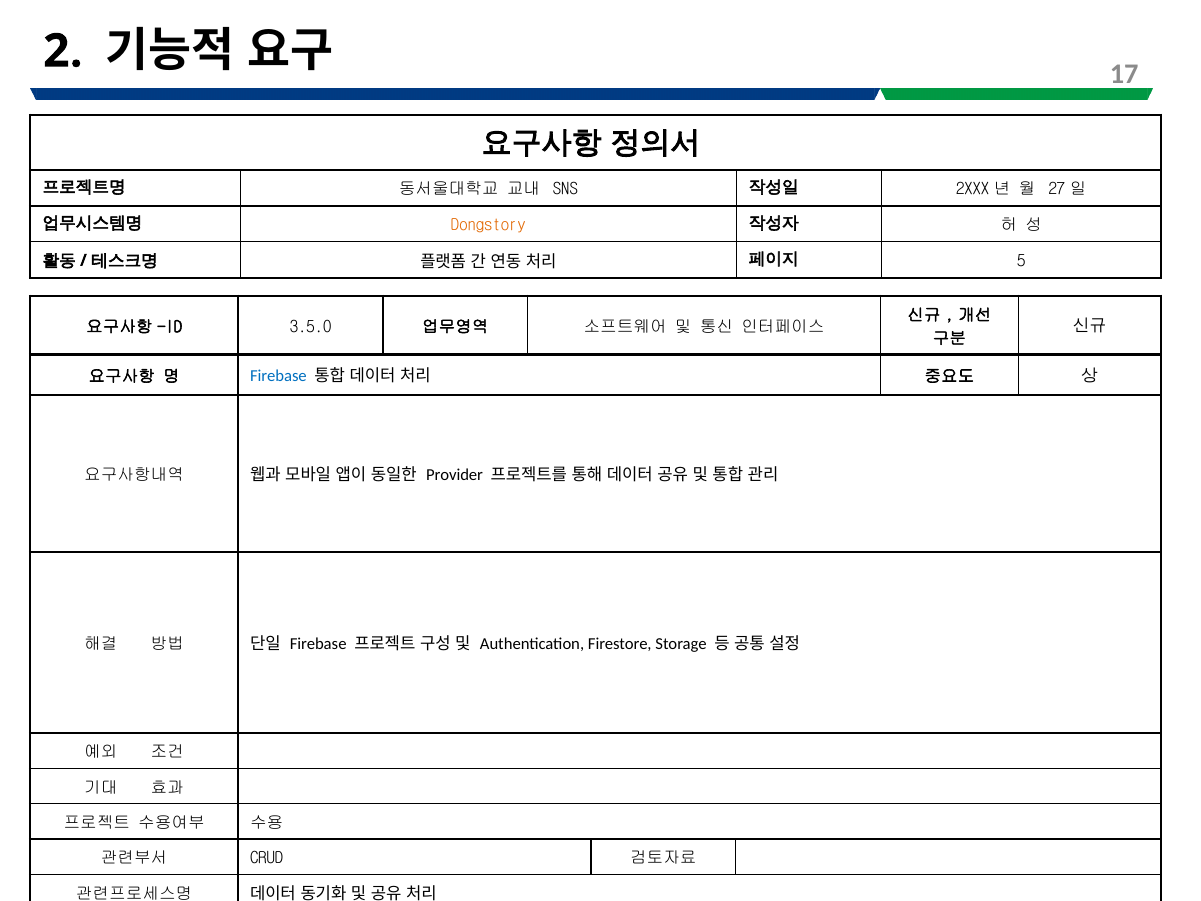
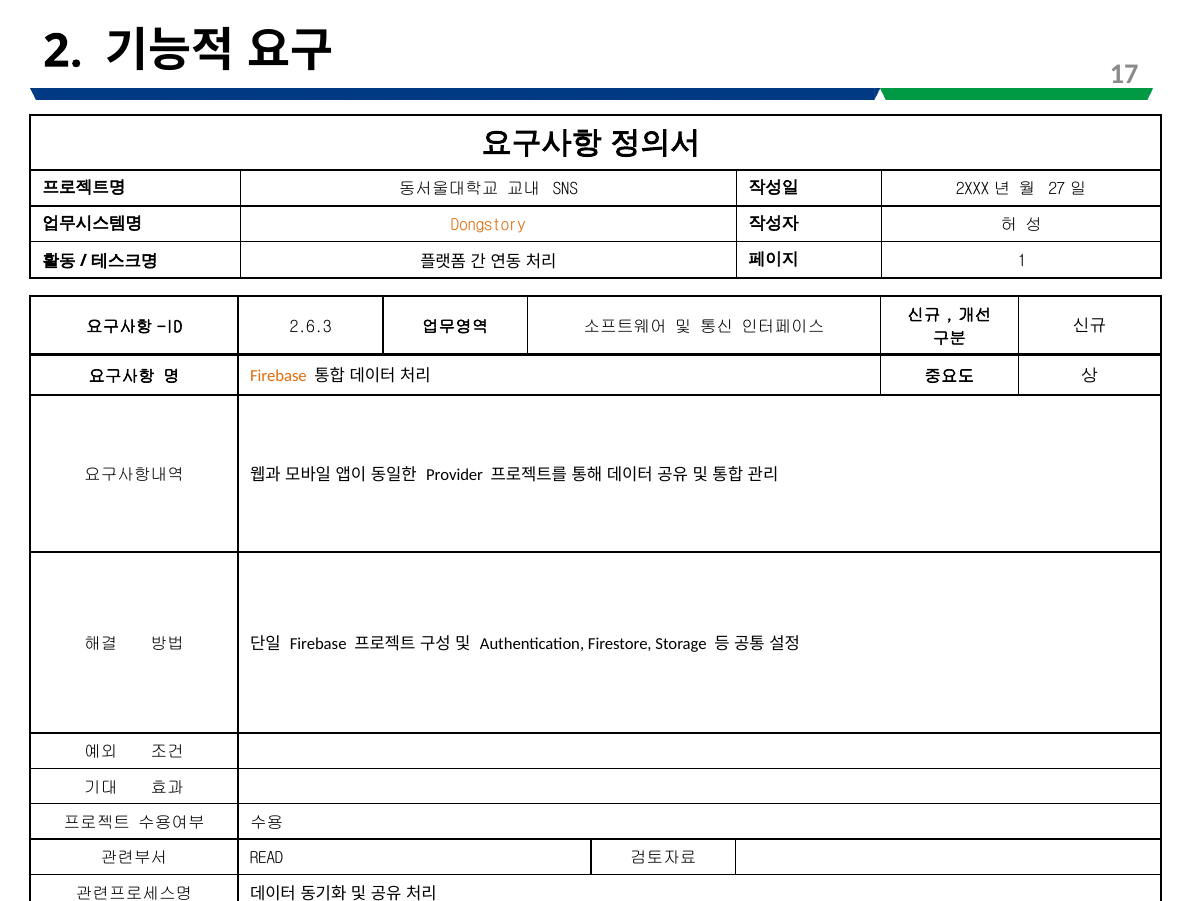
5: 5 -> 1
3.5.0: 3.5.0 -> 2.6.3
Firebase at (278, 376) colour: blue -> orange
CRUD: CRUD -> READ
